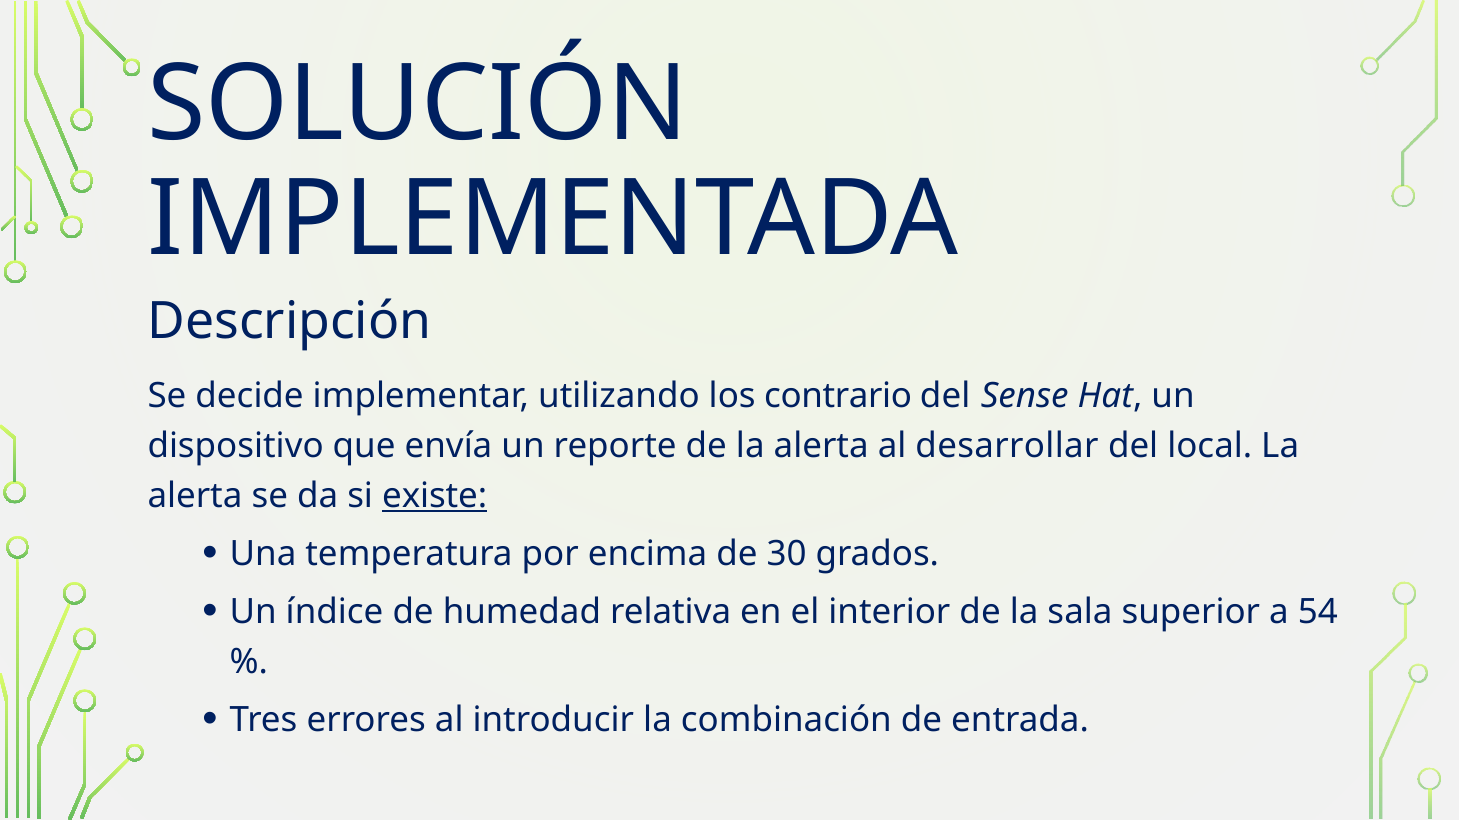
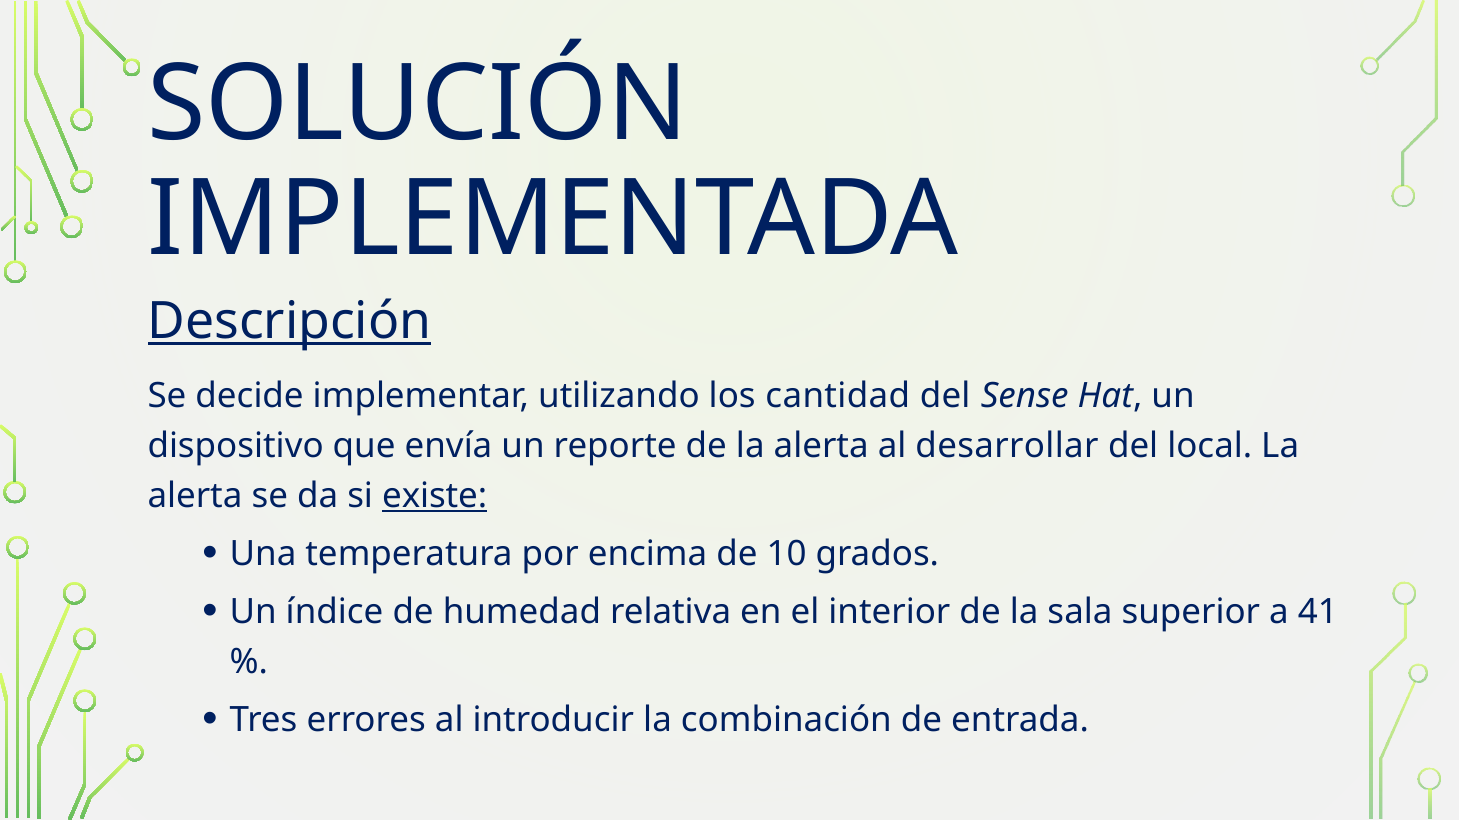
Descripción underline: none -> present
contrario: contrario -> cantidad
30: 30 -> 10
54: 54 -> 41
